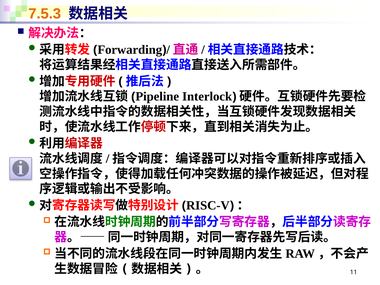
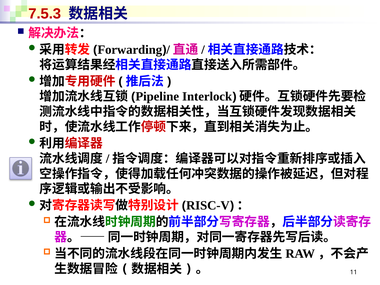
7.5.3 colour: orange -> red
